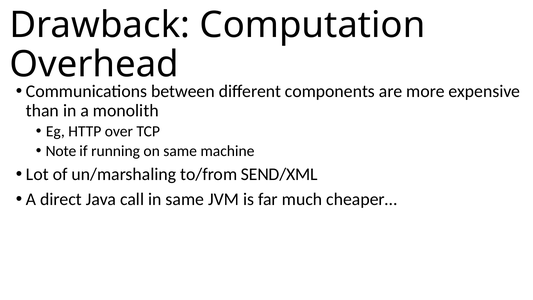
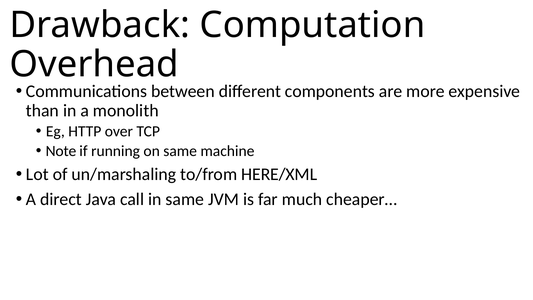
SEND/XML: SEND/XML -> HERE/XML
